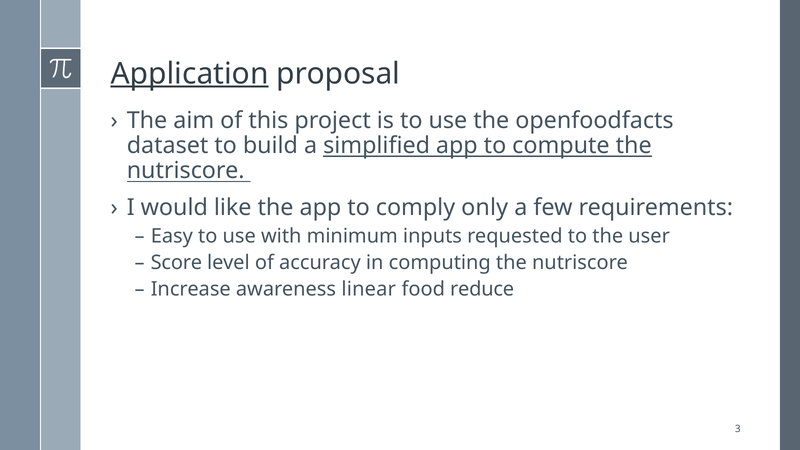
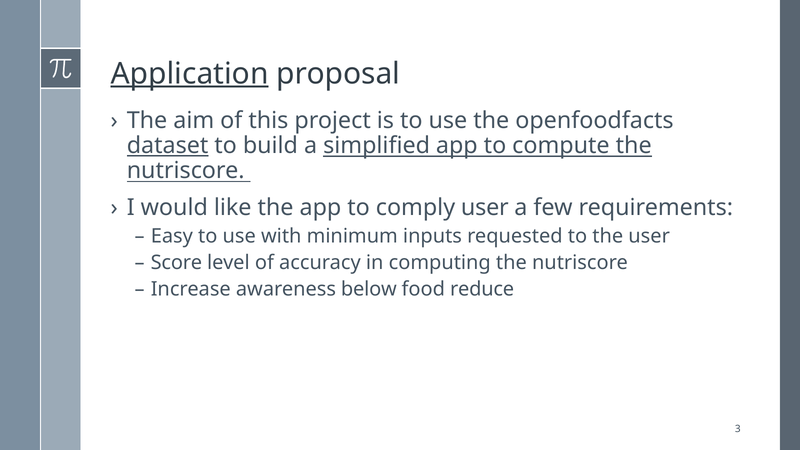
dataset underline: none -> present
comply only: only -> user
linear: linear -> below
